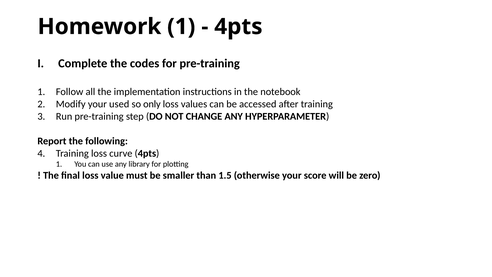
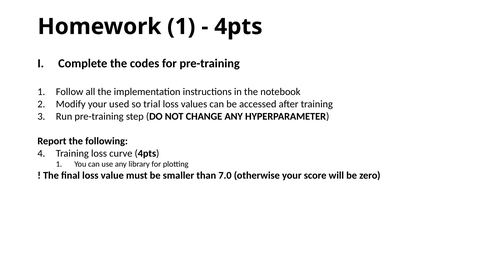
only: only -> trial
1.5: 1.5 -> 7.0
